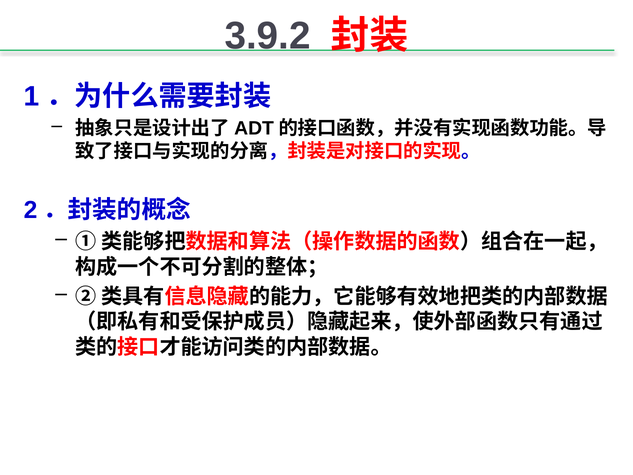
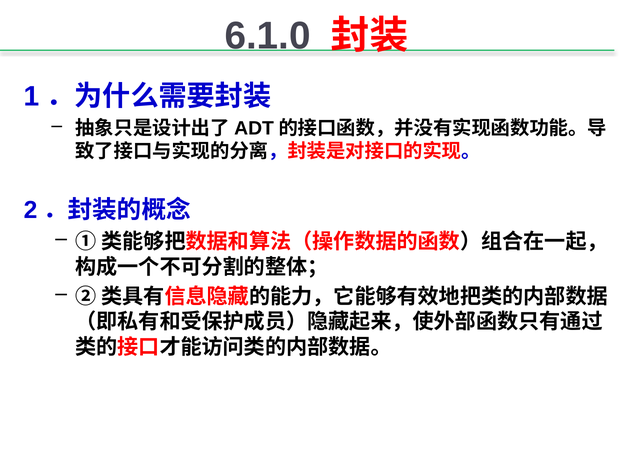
3.9.2: 3.9.2 -> 6.1.0
